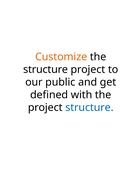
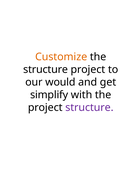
public: public -> would
defined: defined -> simplify
structure at (89, 108) colour: blue -> purple
